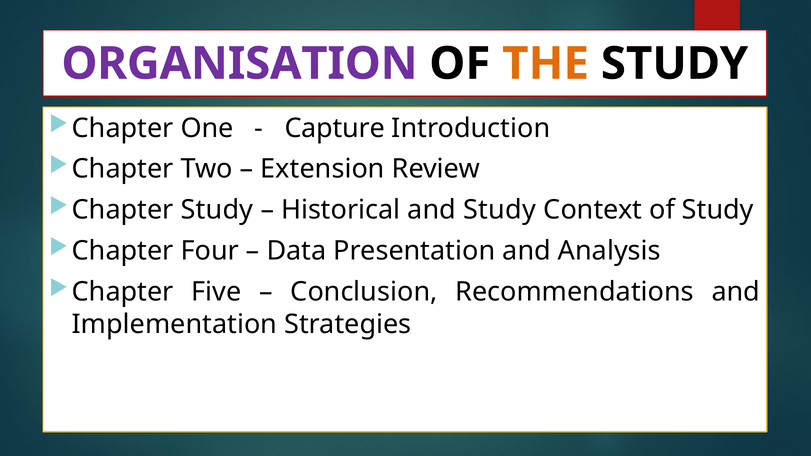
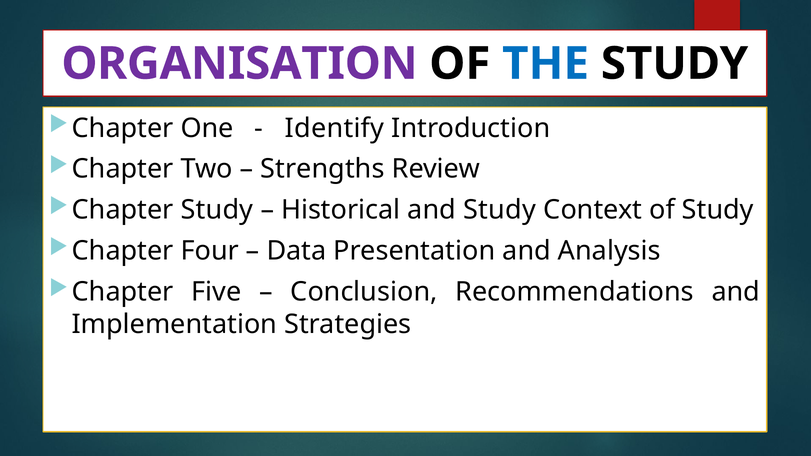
THE colour: orange -> blue
Capture: Capture -> Identify
Extension: Extension -> Strengths
